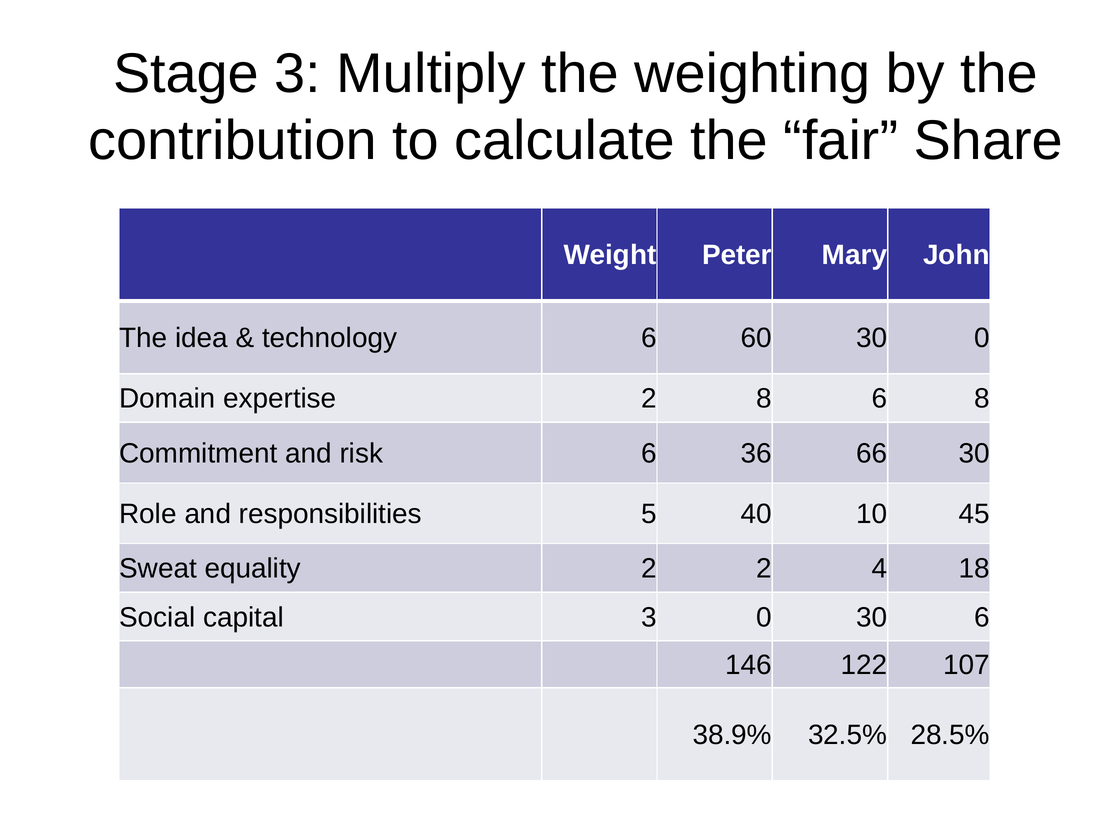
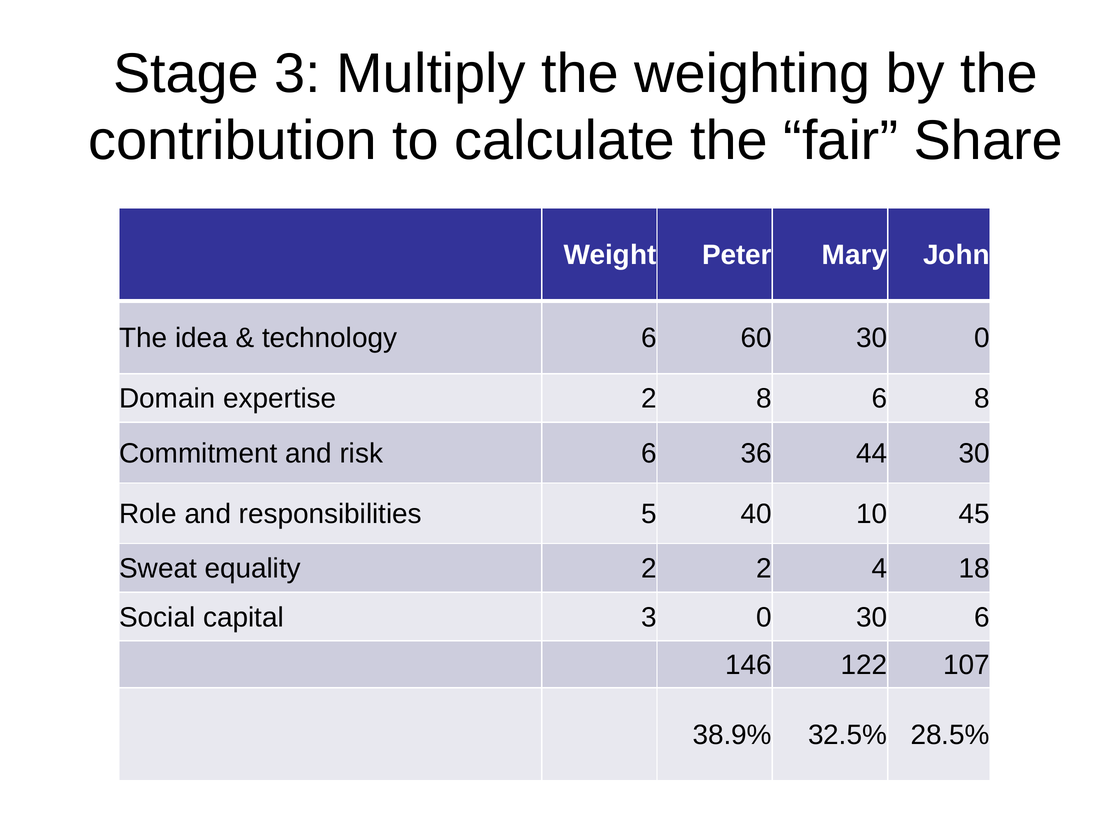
66: 66 -> 44
